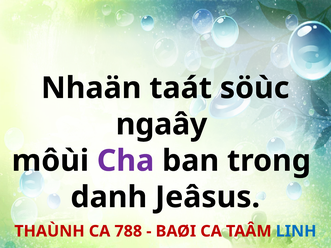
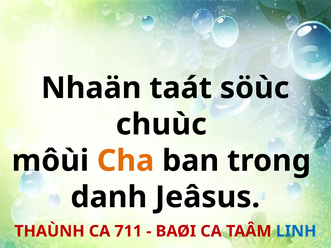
ngaây: ngaây -> chuùc
Cha colour: purple -> orange
788: 788 -> 711
